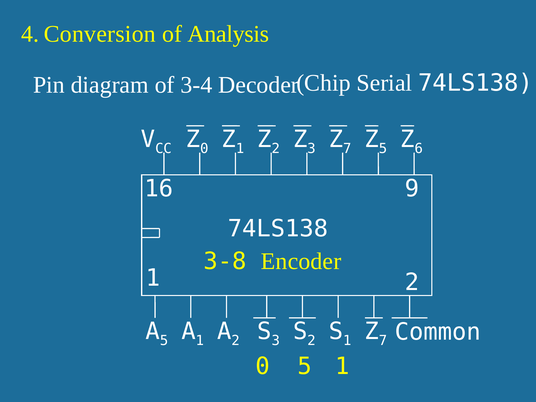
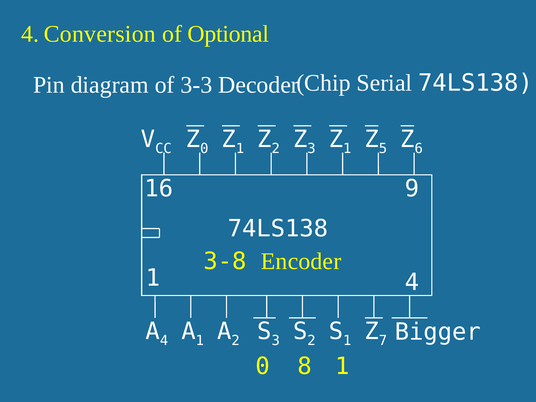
Analysis: Analysis -> Optional
3-4: 3-4 -> 3-3
7 at (347, 149): 7 -> 1
1 2: 2 -> 4
5 at (164, 341): 5 -> 4
Common: Common -> Bigger
0 5: 5 -> 8
